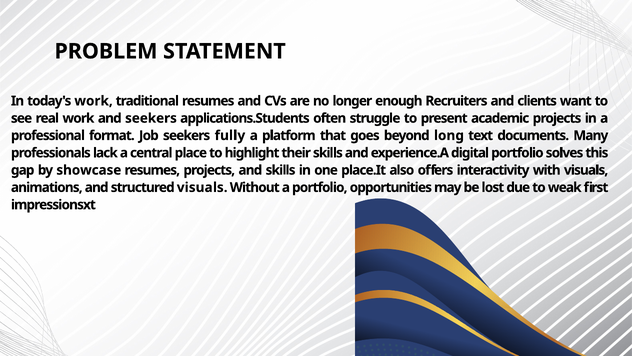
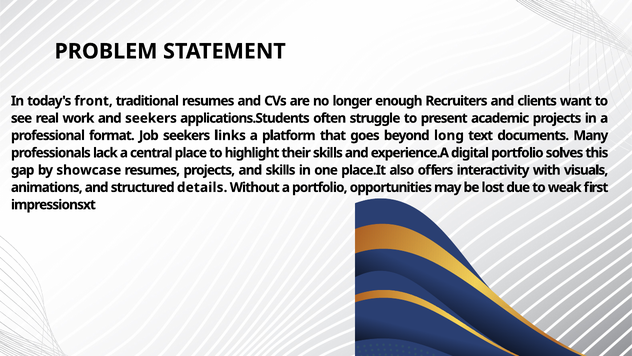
today's work: work -> front
fully: fully -> links
structured visuals: visuals -> details
